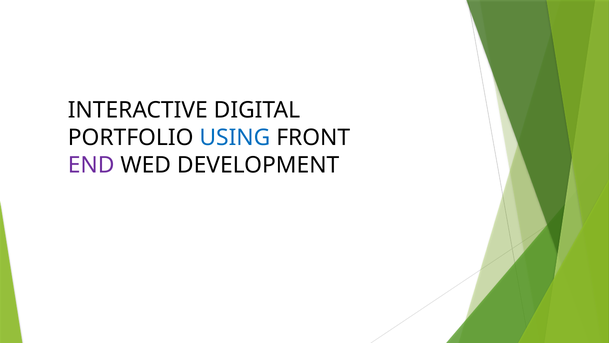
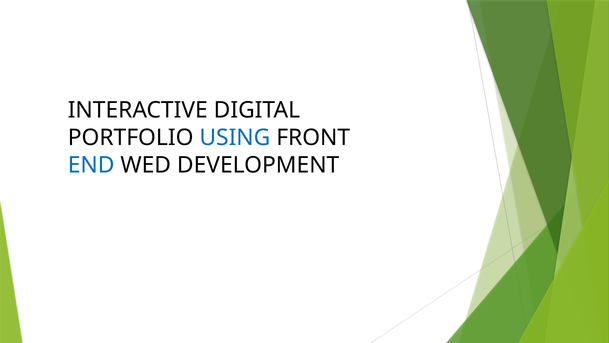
END colour: purple -> blue
